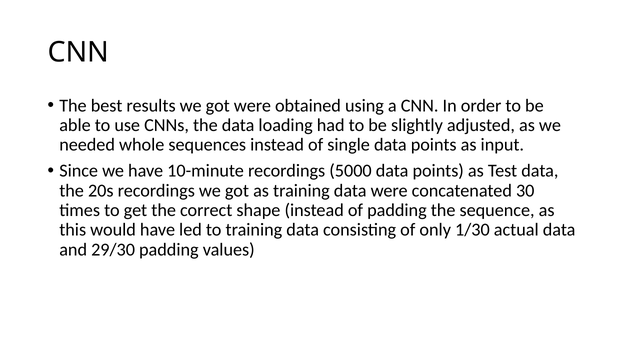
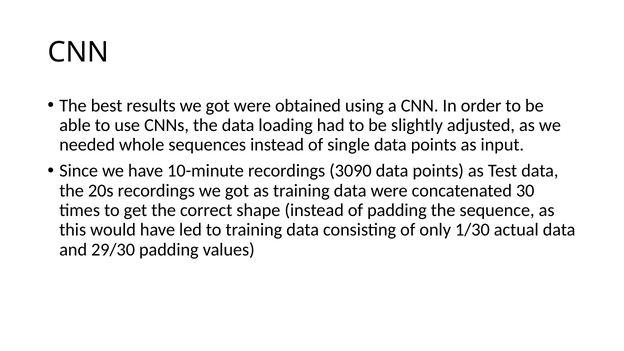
5000: 5000 -> 3090
